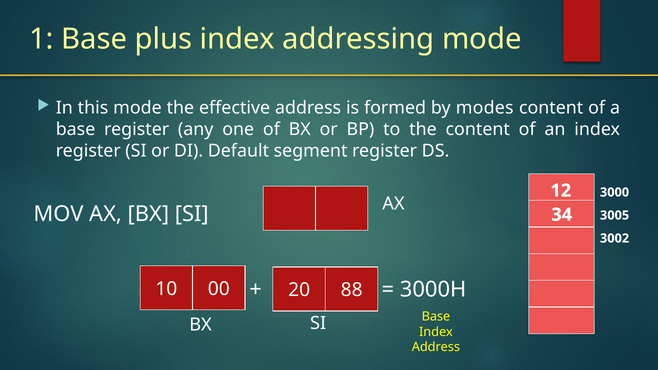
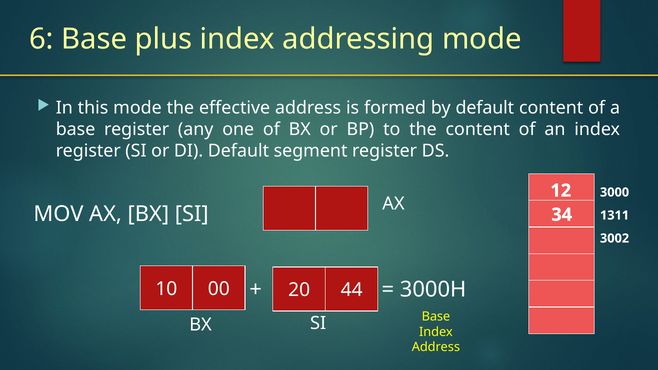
1: 1 -> 6
by modes: modes -> default
3005: 3005 -> 1311
88: 88 -> 44
